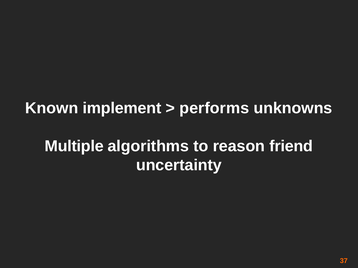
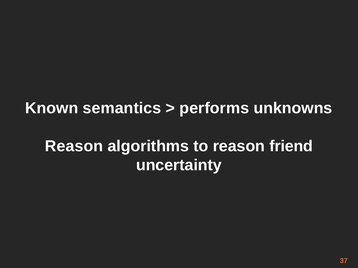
implement: implement -> semantics
Multiple at (74, 146): Multiple -> Reason
